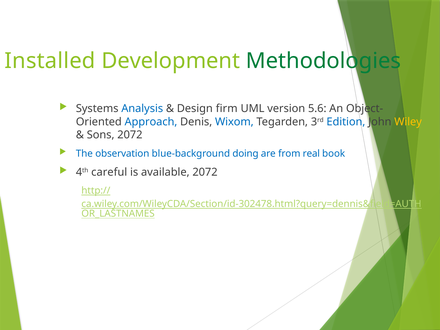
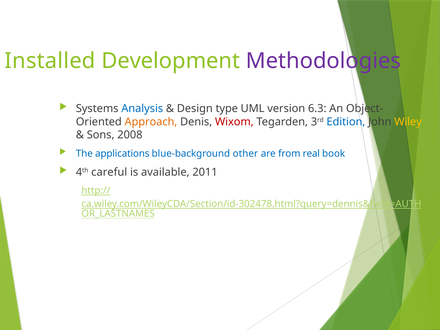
Methodologies colour: green -> purple
firm: firm -> type
5.6: 5.6 -> 6.3
Approach colour: blue -> orange
Wixom colour: blue -> red
Sons 2072: 2072 -> 2008
observation: observation -> applications
doing: doing -> other
available 2072: 2072 -> 2011
